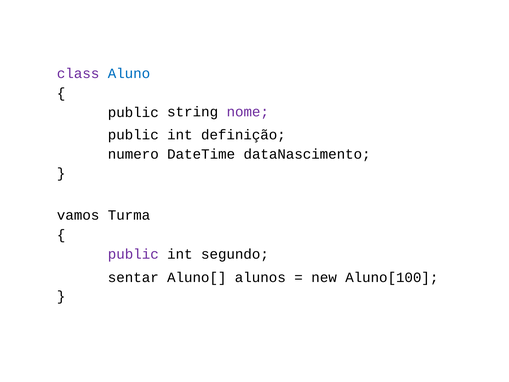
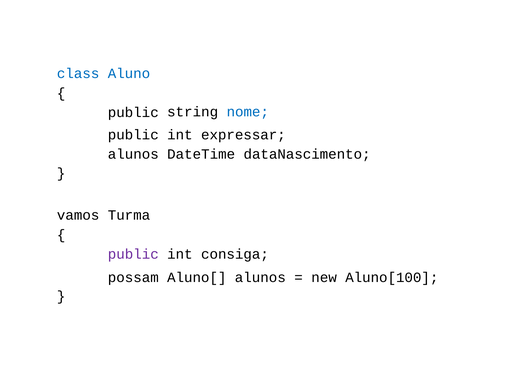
class colour: purple -> blue
nome colour: purple -> blue
definição: definição -> expressar
numero at (133, 154): numero -> alunos
segundo: segundo -> consiga
sentar: sentar -> possam
